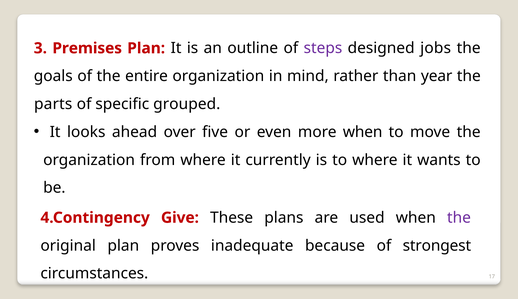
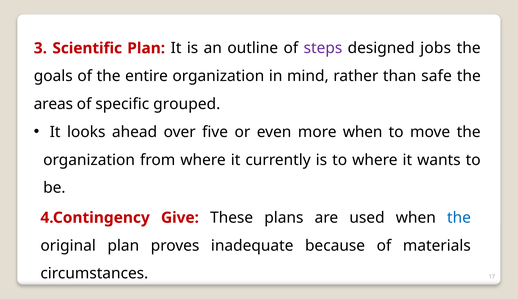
Premises: Premises -> Scientific
year: year -> safe
parts: parts -> areas
the at (459, 218) colour: purple -> blue
strongest: strongest -> materials
